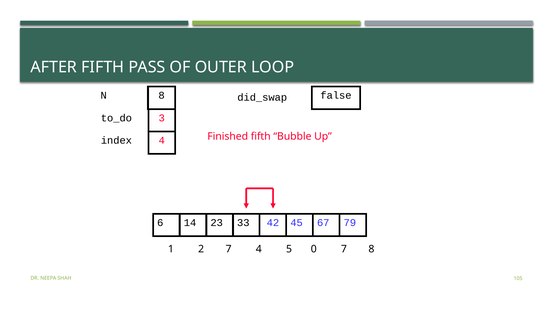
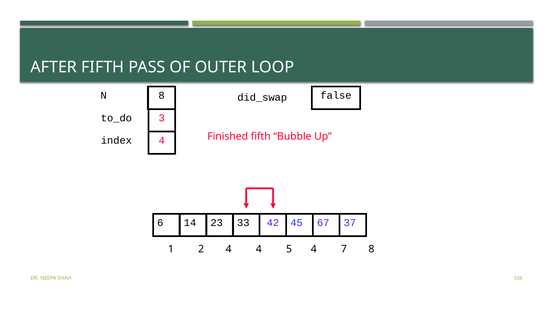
79: 79 -> 37
2 7: 7 -> 4
5 0: 0 -> 4
